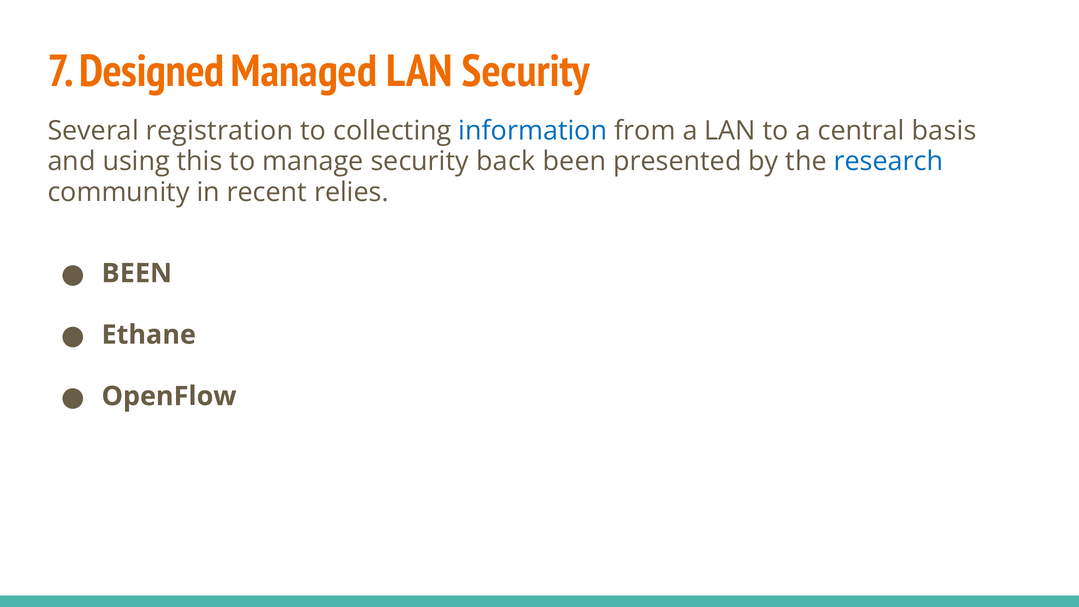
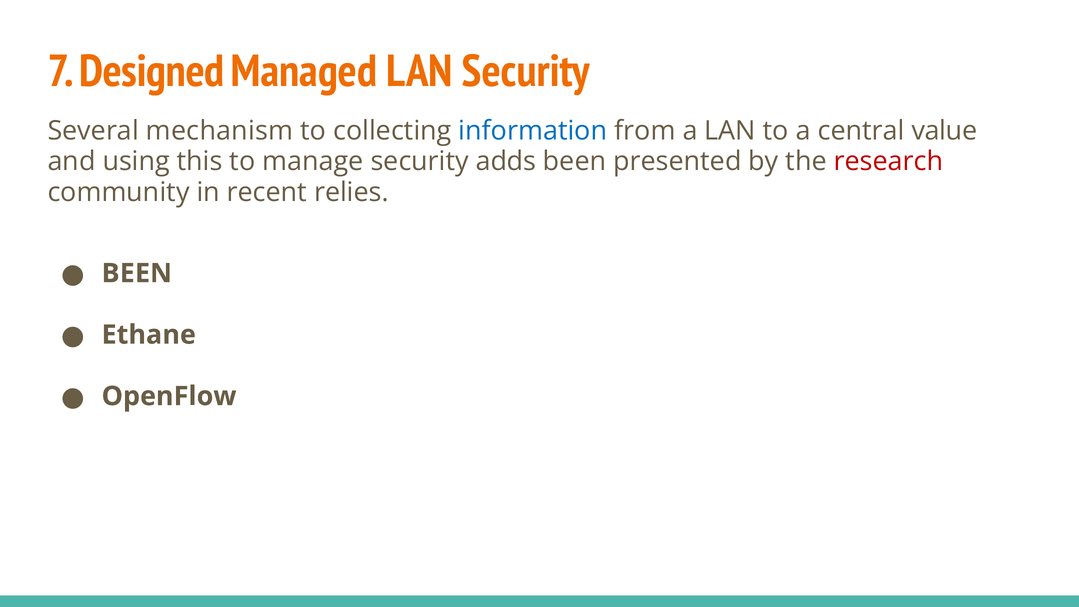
registration: registration -> mechanism
basis: basis -> value
back: back -> adds
research colour: blue -> red
